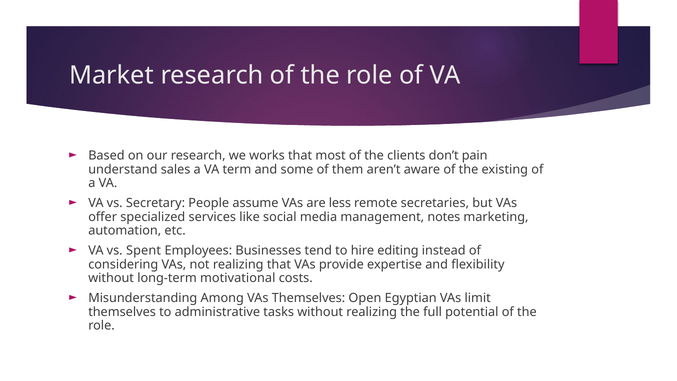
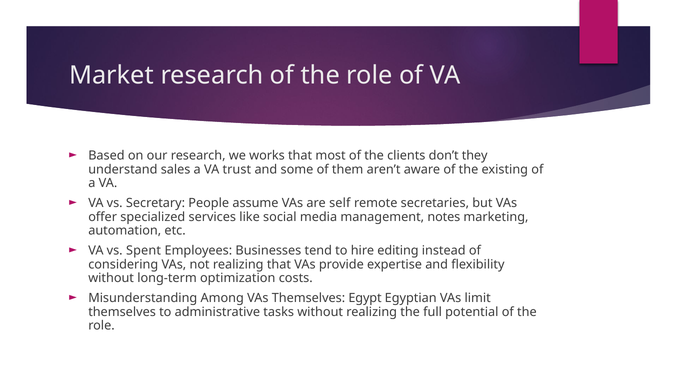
pain: pain -> they
term: term -> trust
less: less -> self
motivational: motivational -> optimization
Open: Open -> Egypt
